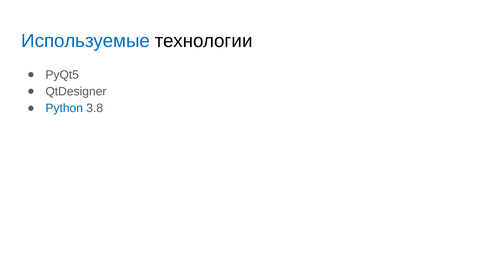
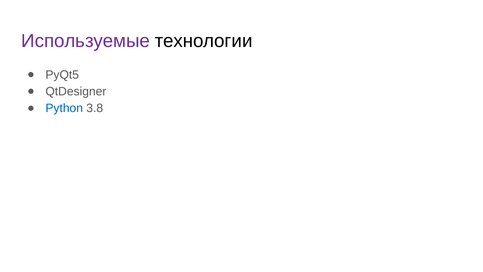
Используемые colour: blue -> purple
